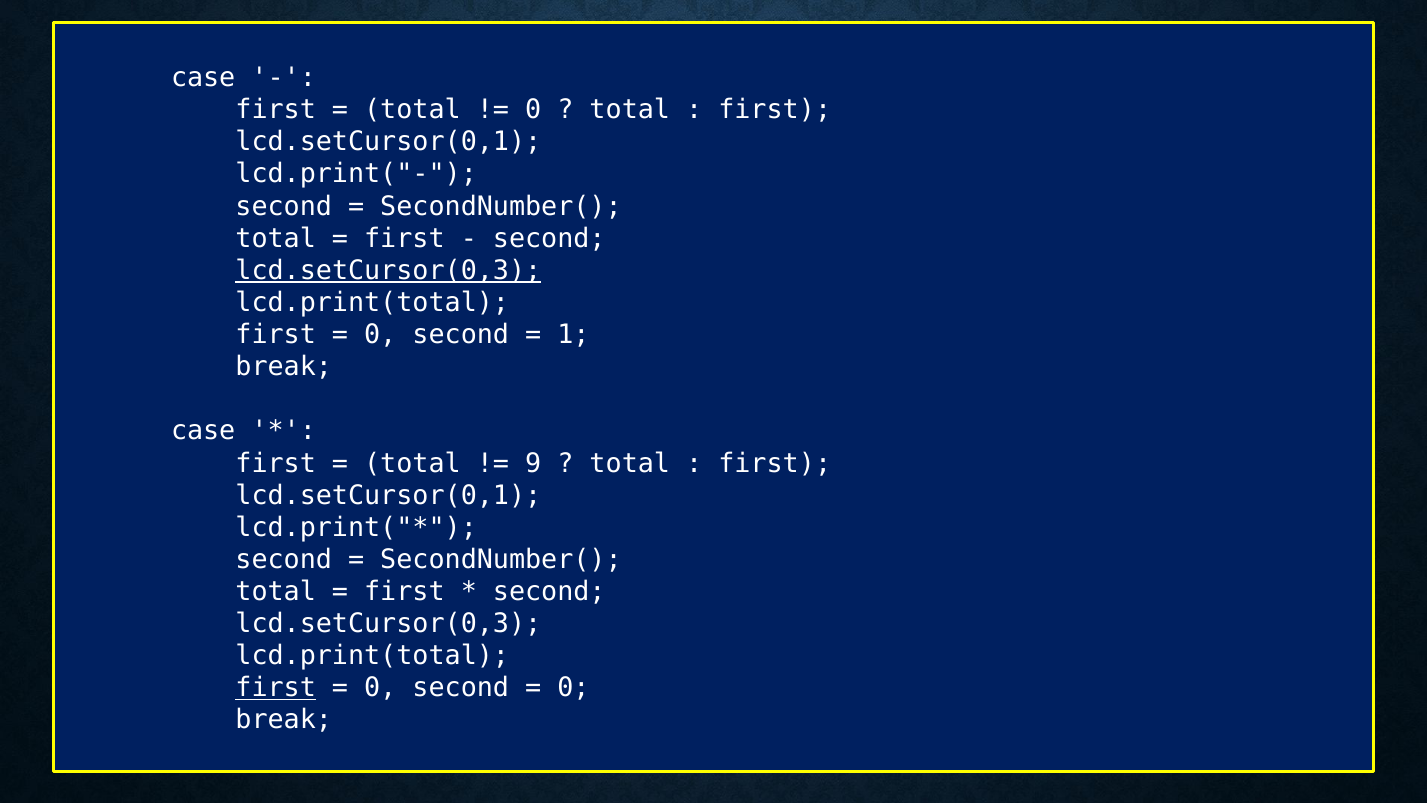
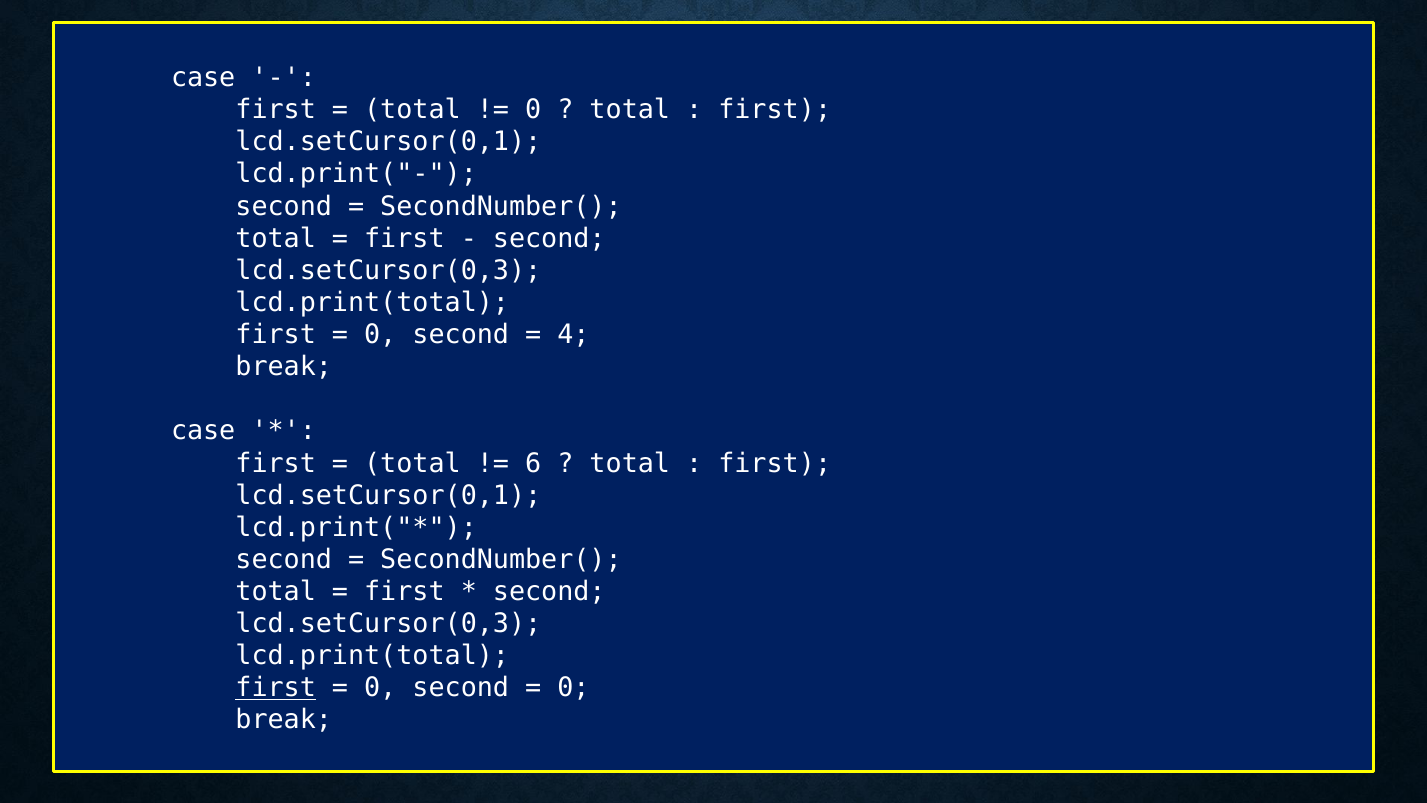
lcd.setCursor(0,3 at (388, 270) underline: present -> none
1: 1 -> 4
9: 9 -> 6
